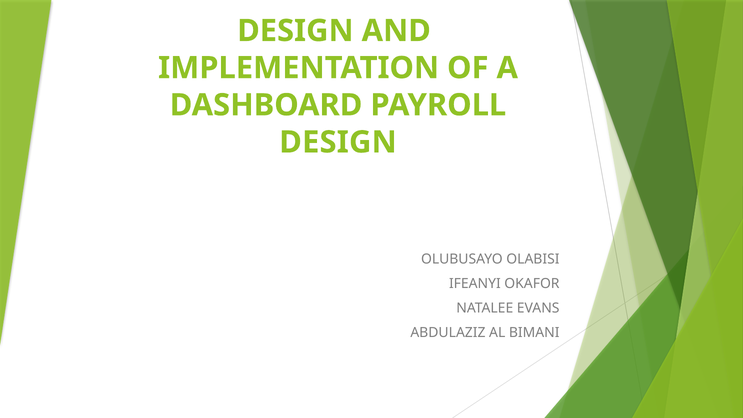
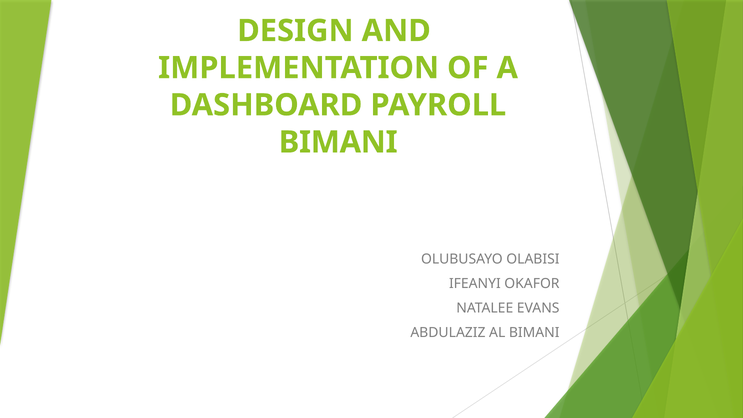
DESIGN at (338, 142): DESIGN -> BIMANI
